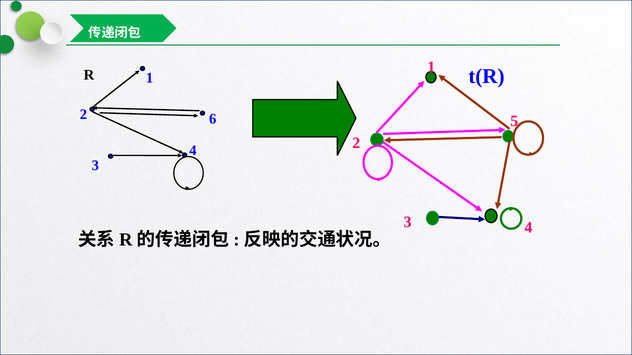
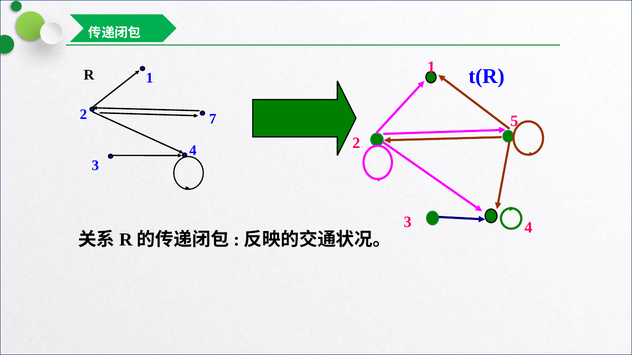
6: 6 -> 7
